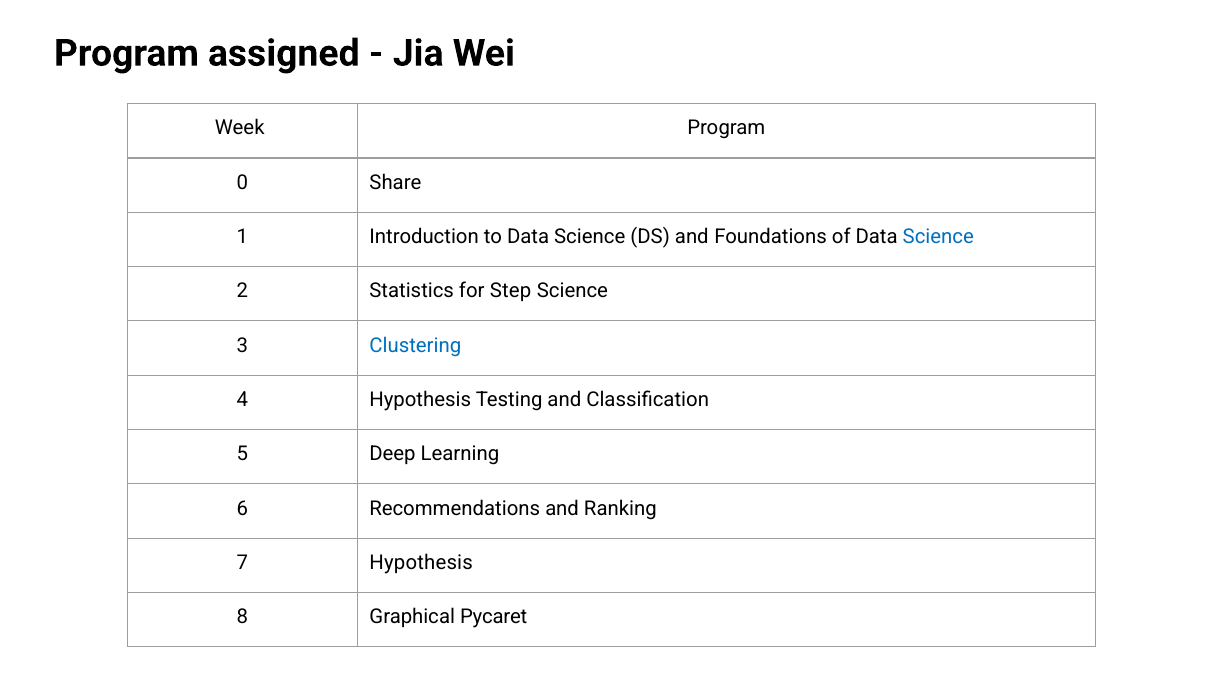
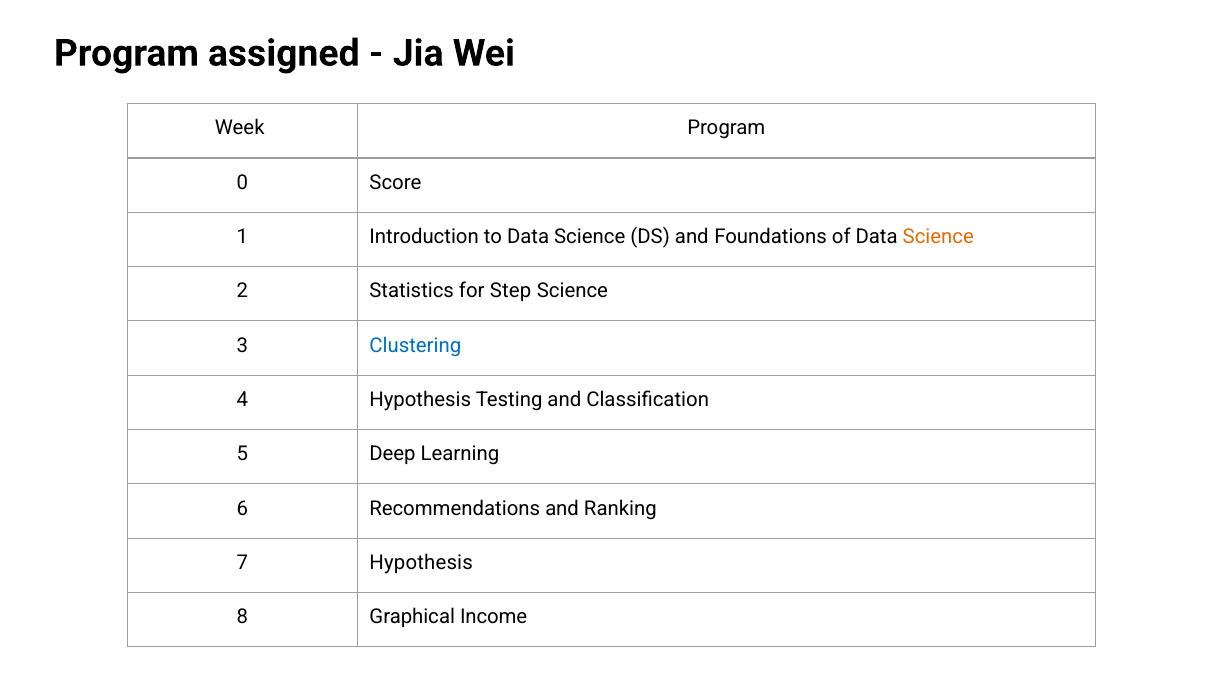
Share: Share -> Score
Science at (938, 237) colour: blue -> orange
Pycaret: Pycaret -> Income
